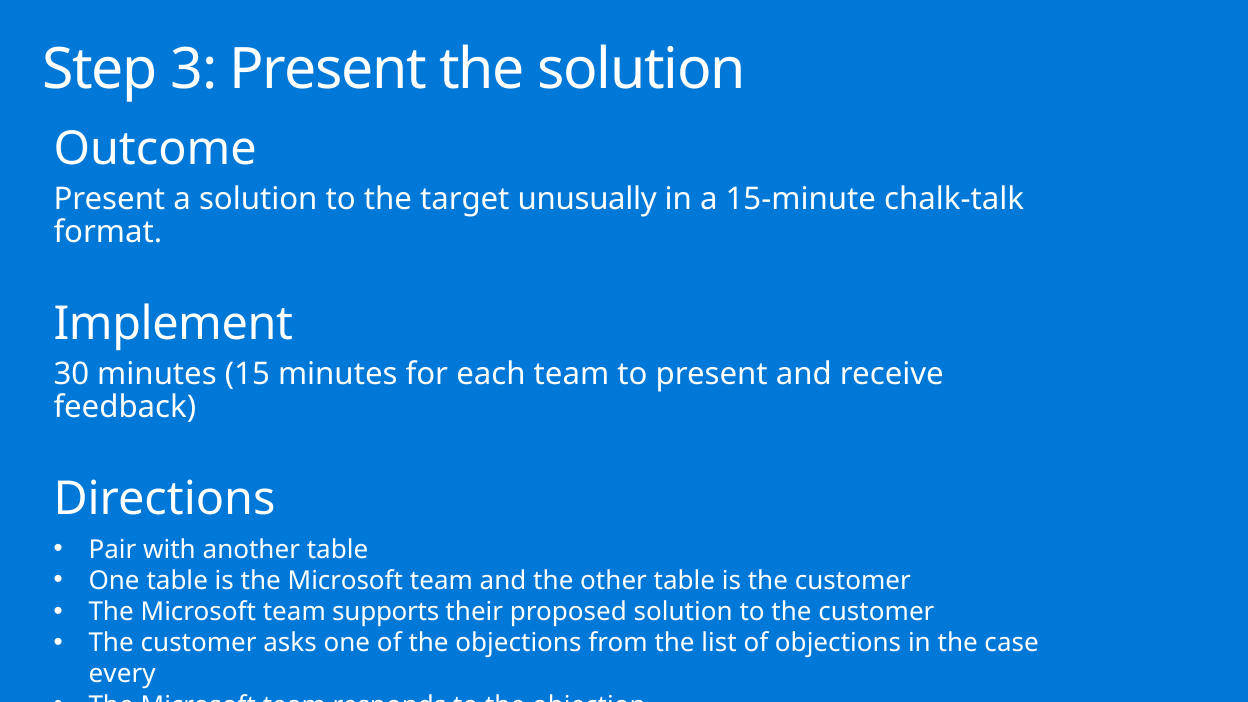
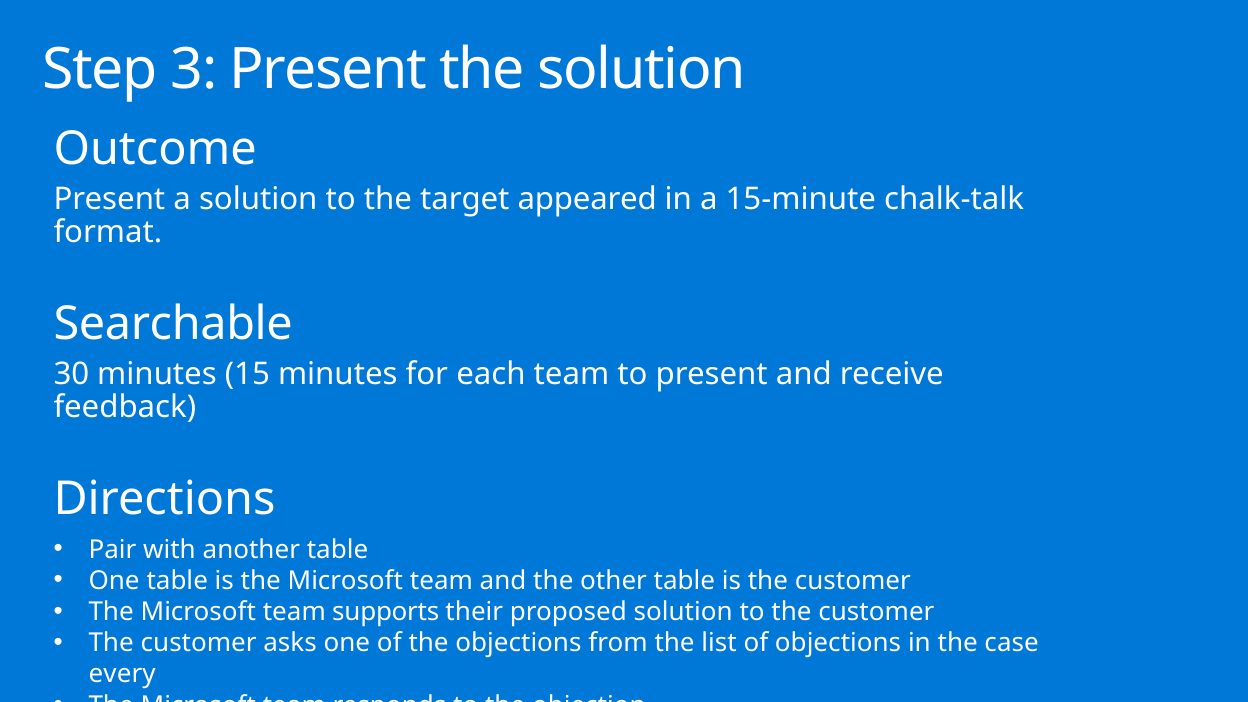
unusually: unusually -> appeared
Implement: Implement -> Searchable
